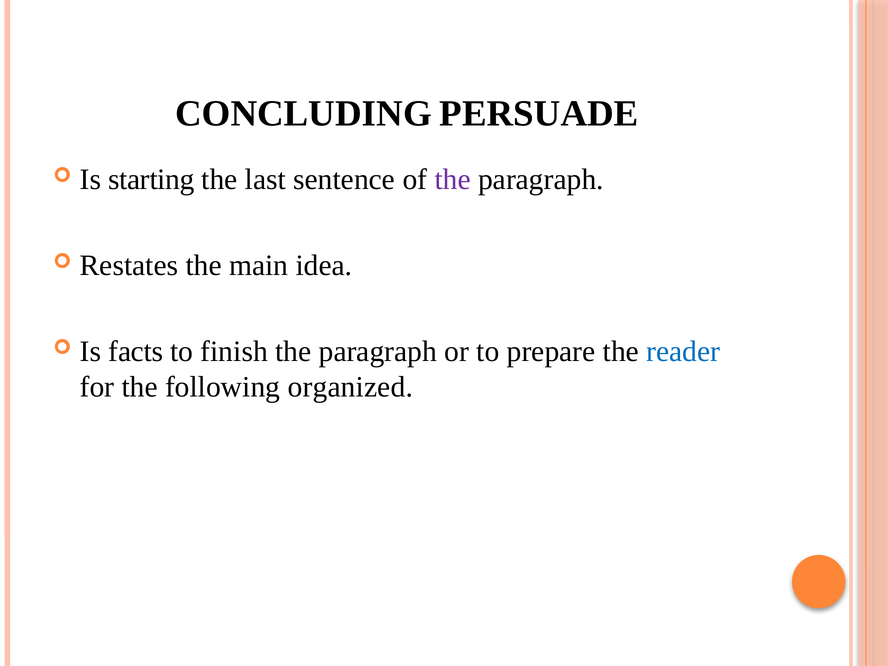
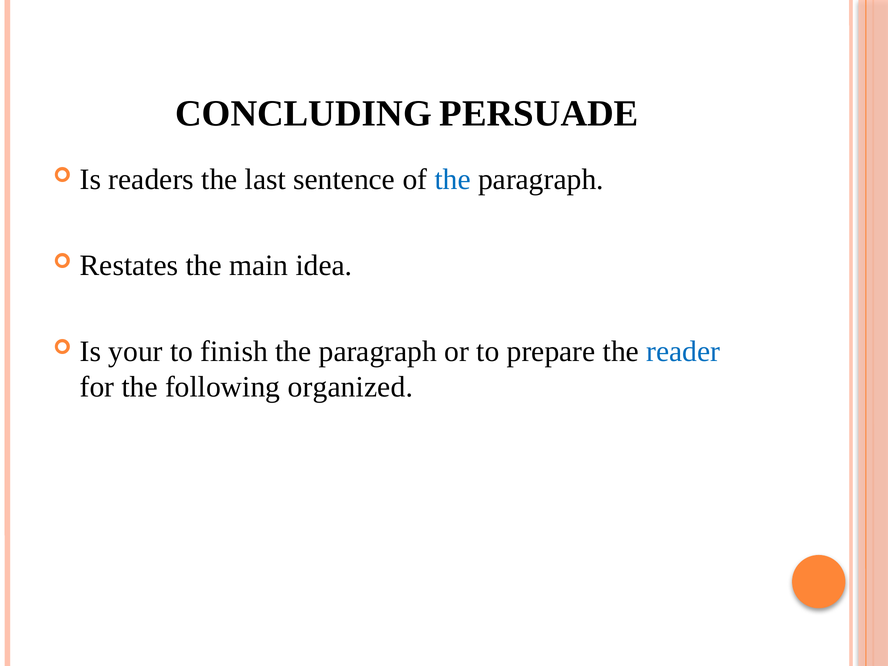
starting: starting -> readers
the at (453, 180) colour: purple -> blue
facts: facts -> your
